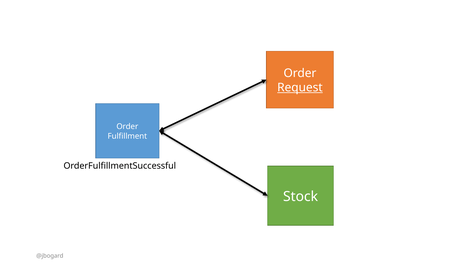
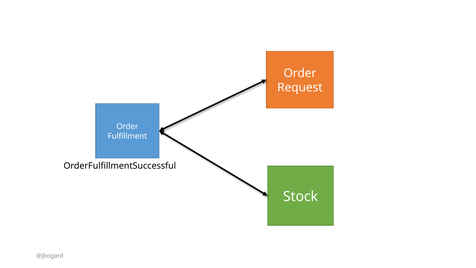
Request underline: present -> none
